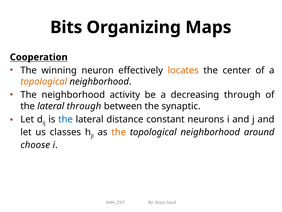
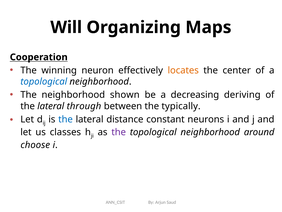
Bits: Bits -> Will
topological at (44, 81) colour: orange -> blue
activity: activity -> shown
decreasing through: through -> deriving
synaptic: synaptic -> typically
the at (119, 132) colour: orange -> purple
